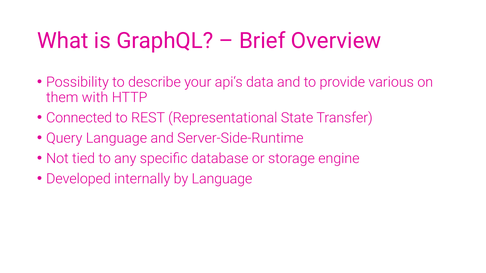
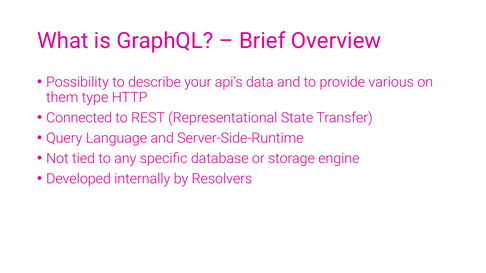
with: with -> type
by Language: Language -> Resolvers
